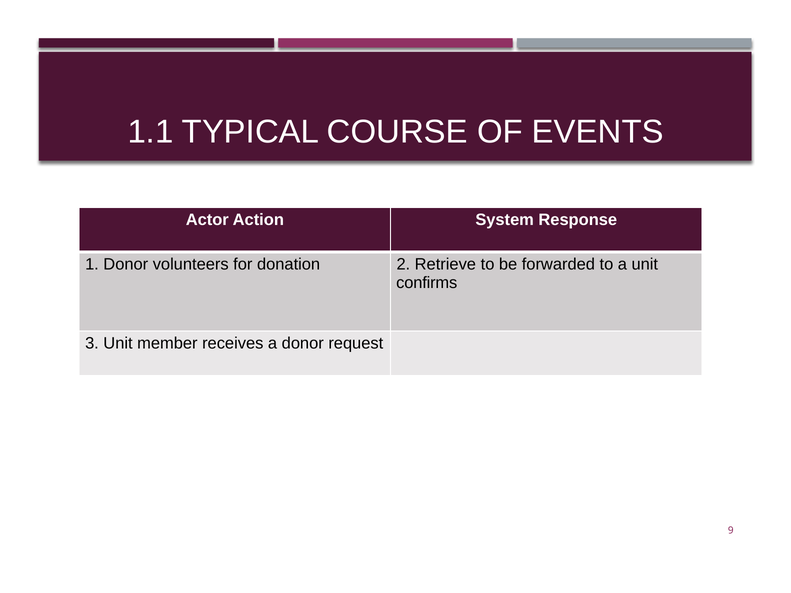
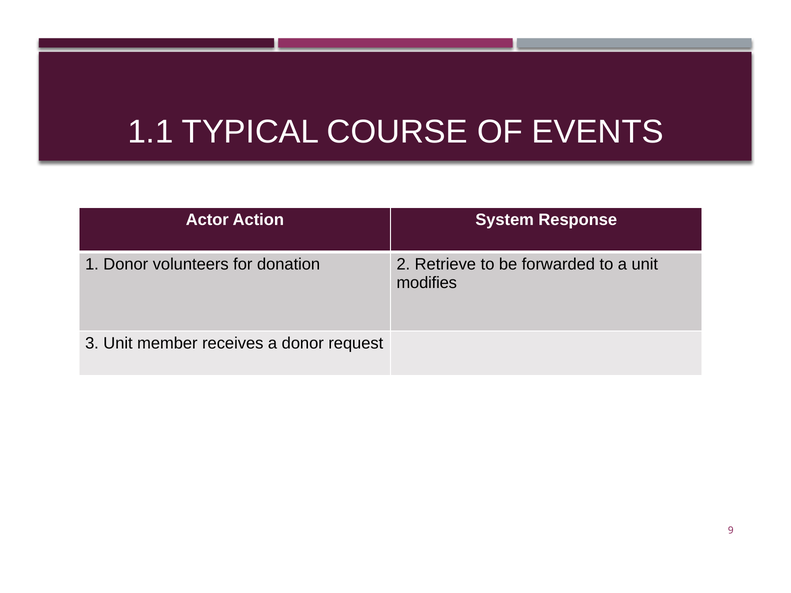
confirms: confirms -> modifies
